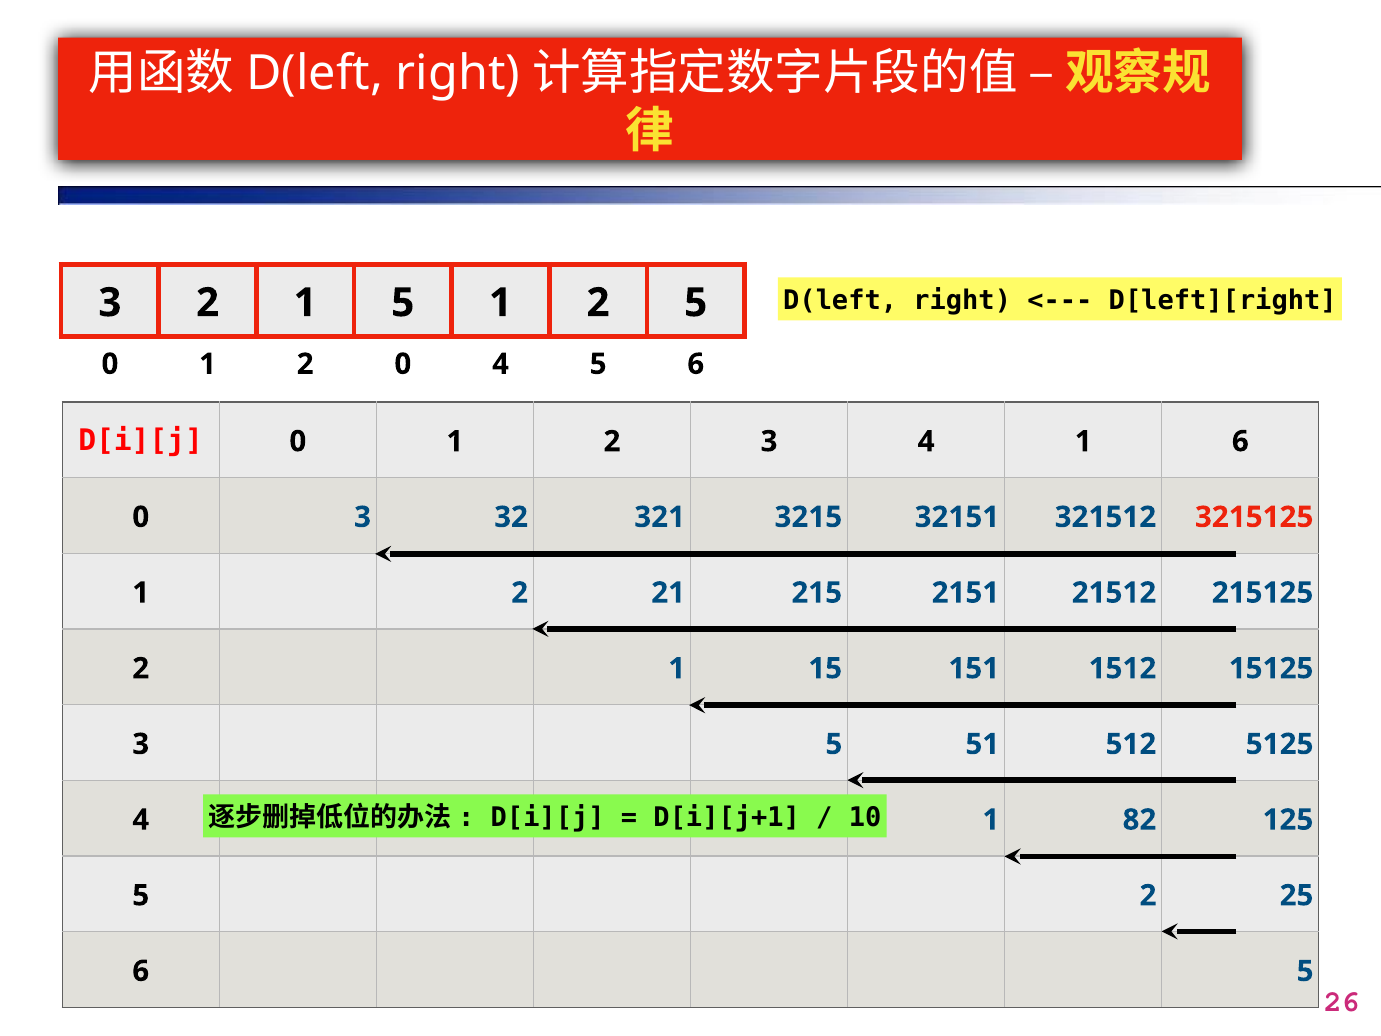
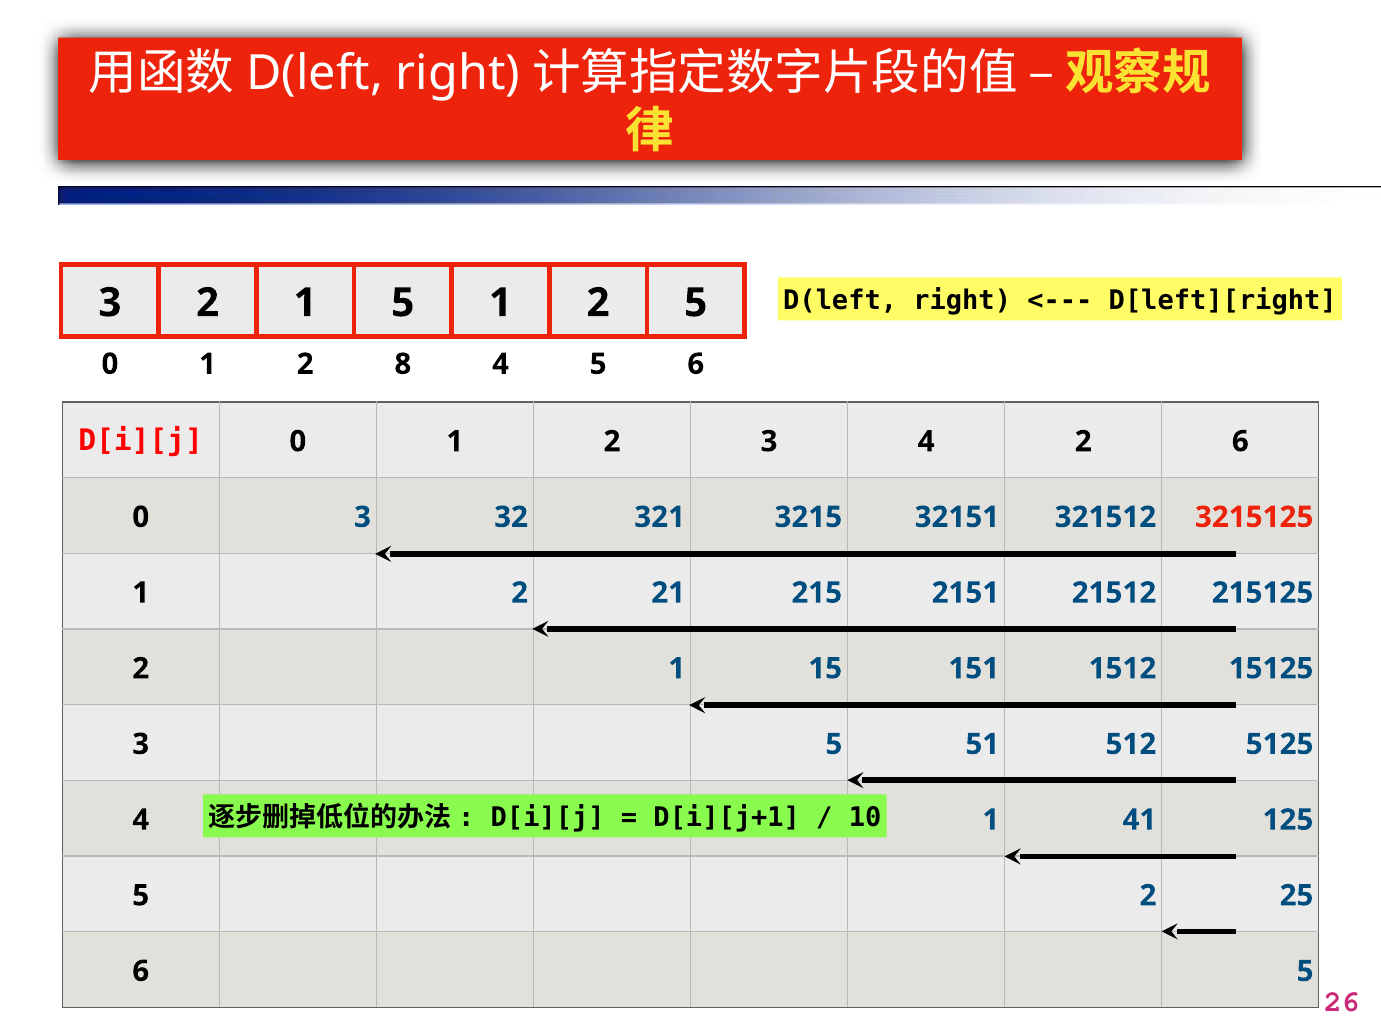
2 0: 0 -> 8
3 4 1: 1 -> 2
82: 82 -> 41
